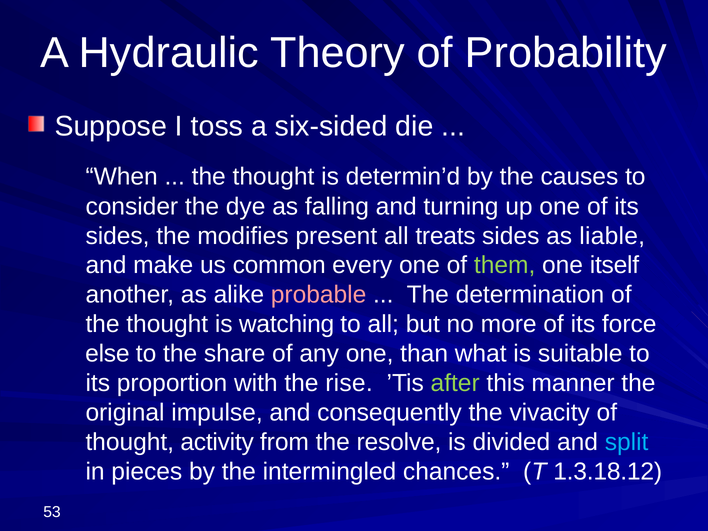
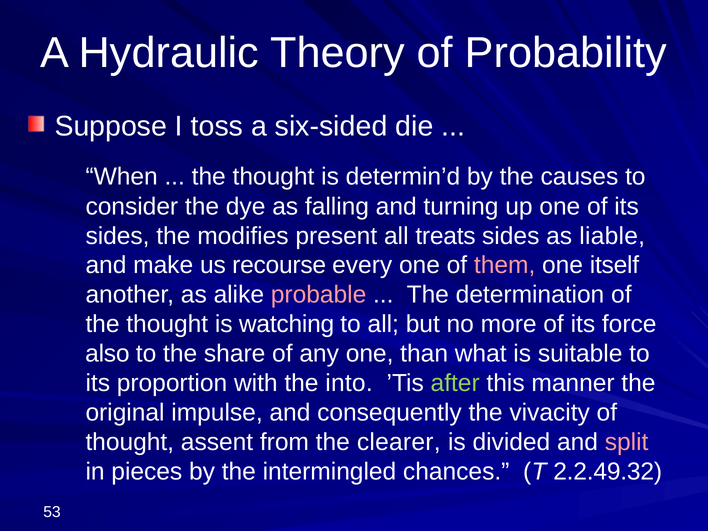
common: common -> recourse
them colour: light green -> pink
else: else -> also
rise: rise -> into
activity: activity -> assent
resolve: resolve -> clearer
split colour: light blue -> pink
1.3.18.12: 1.3.18.12 -> 2.2.49.32
